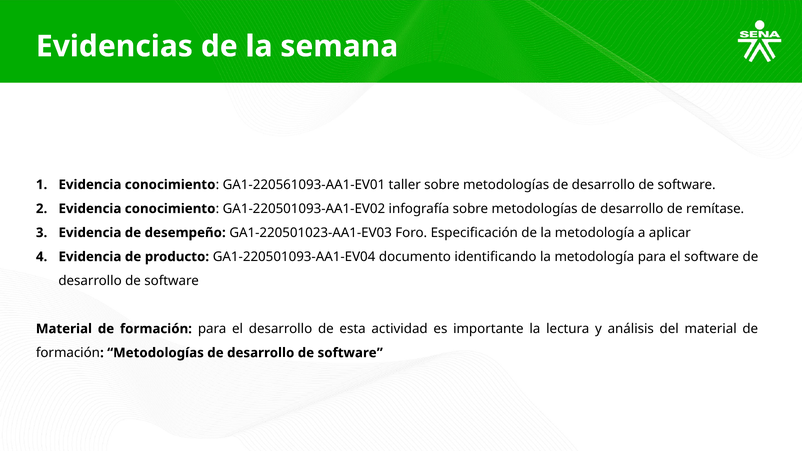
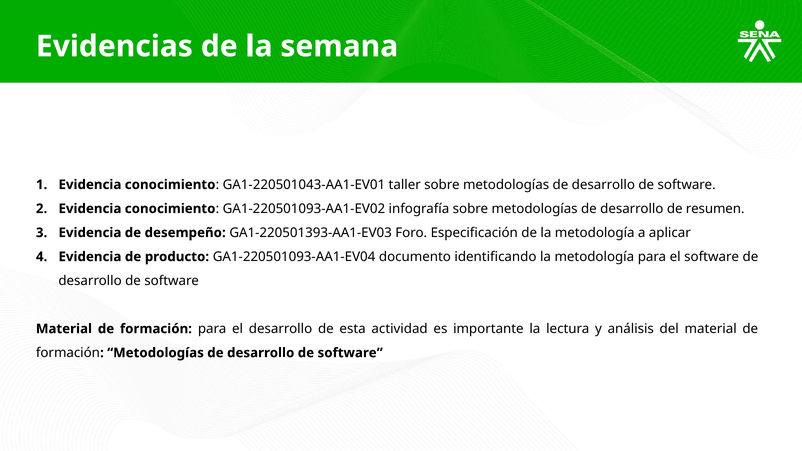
GA1-220561093-AA1-EV01: GA1-220561093-AA1-EV01 -> GA1-220501043-AA1-EV01
remítase: remítase -> resumen
GA1-220501023-AA1-EV03: GA1-220501023-AA1-EV03 -> GA1-220501393-AA1-EV03
